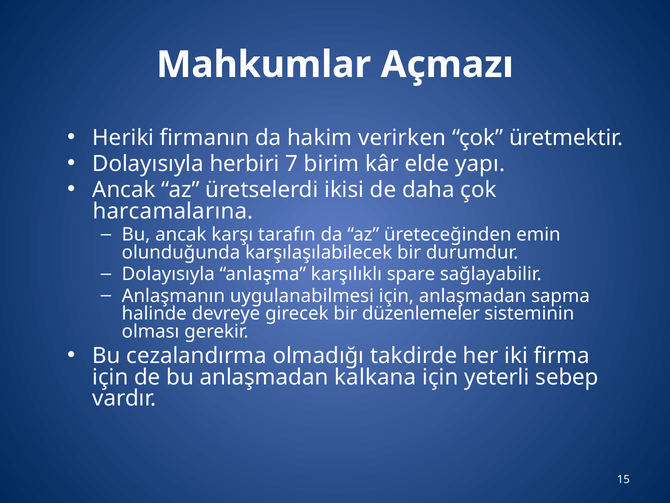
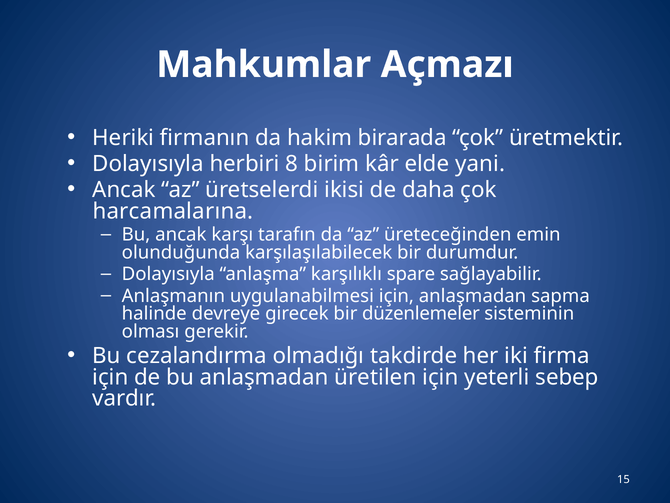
verirken: verirken -> birarada
7: 7 -> 8
yapı: yapı -> yani
kalkana: kalkana -> üretilen
